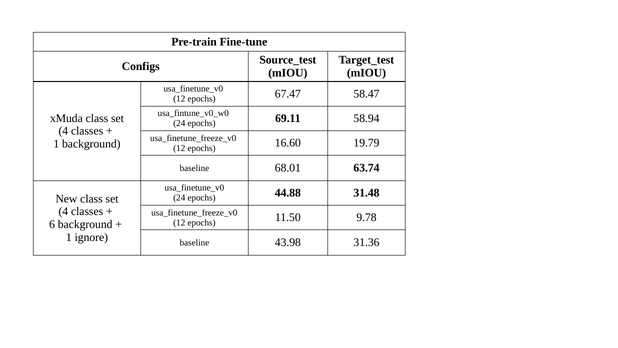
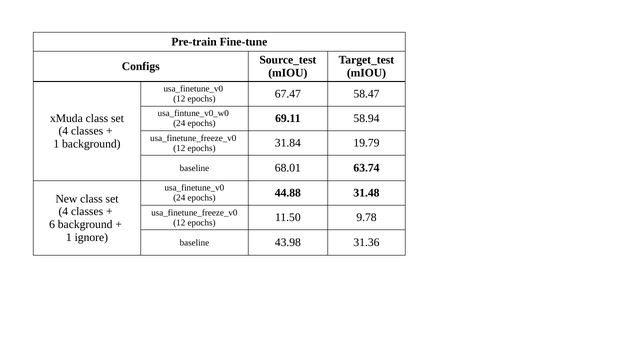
16.60: 16.60 -> 31.84
